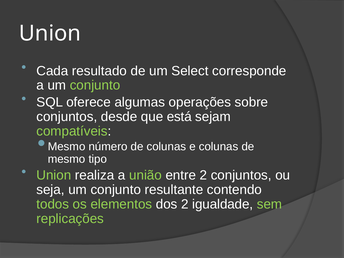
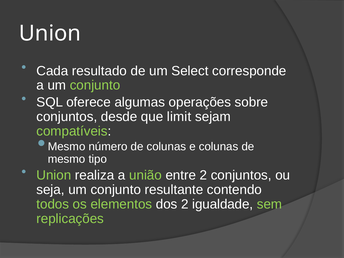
está: está -> limit
